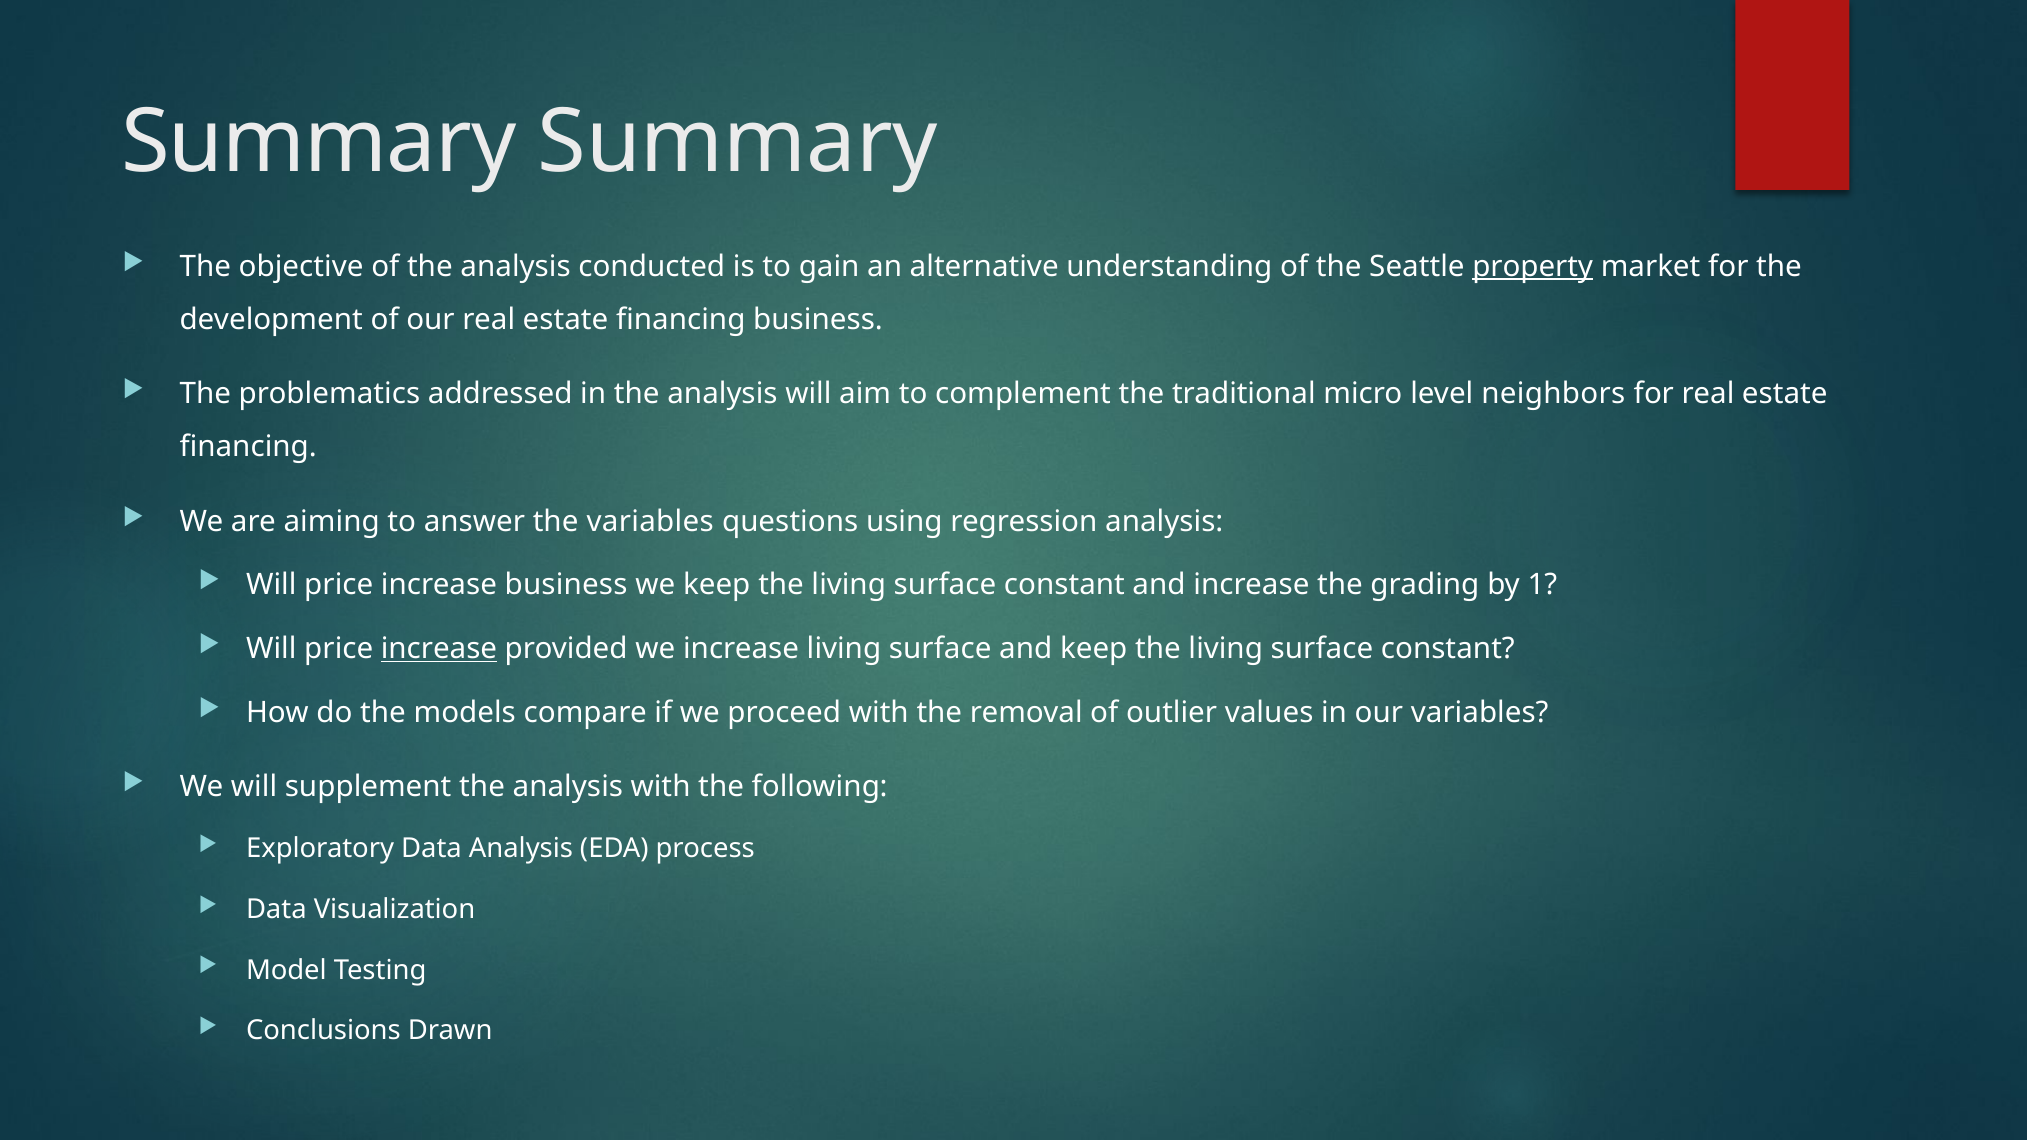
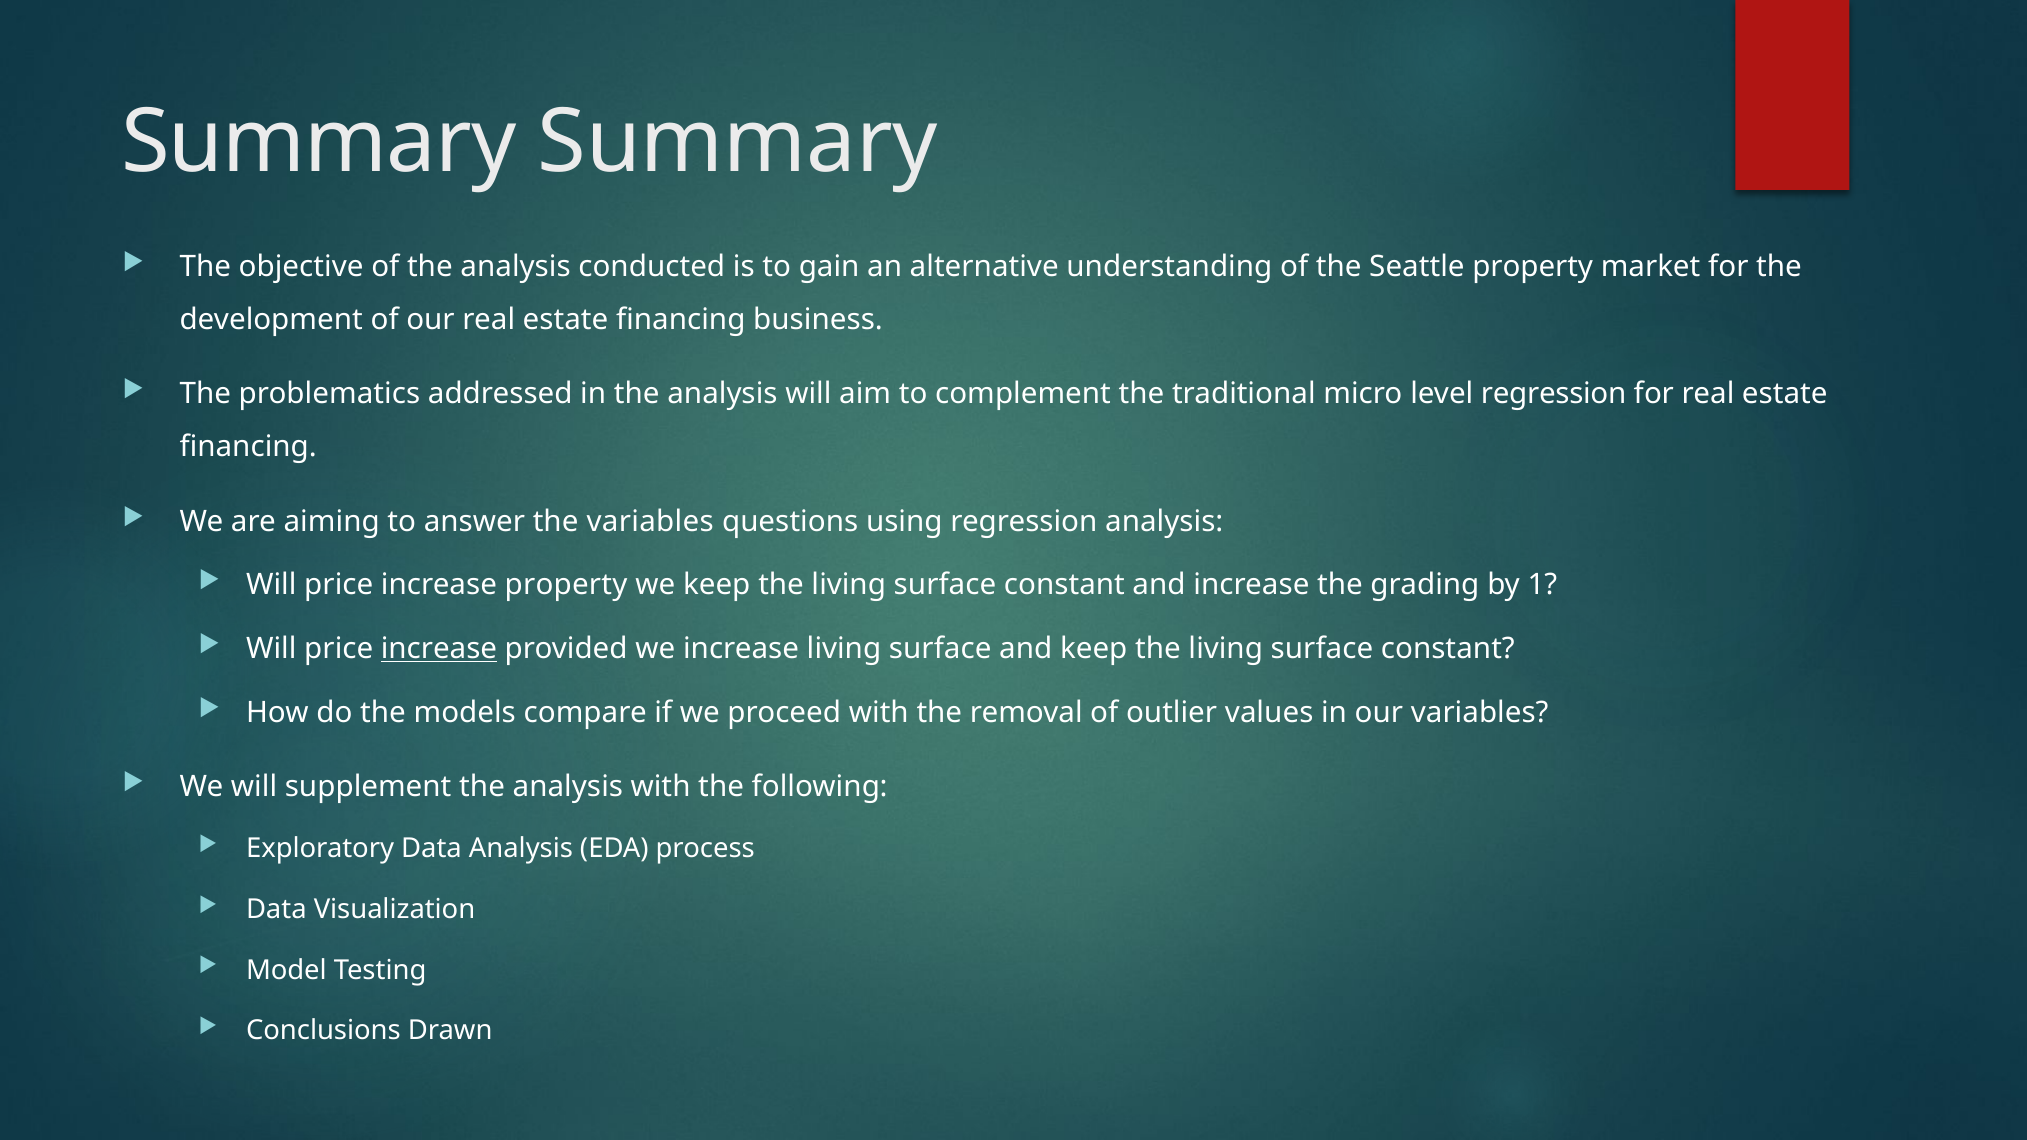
property at (1533, 266) underline: present -> none
level neighbors: neighbors -> regression
increase business: business -> property
